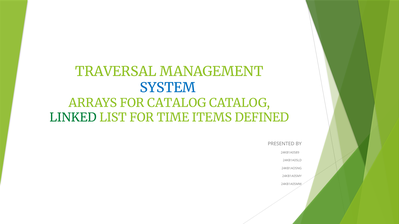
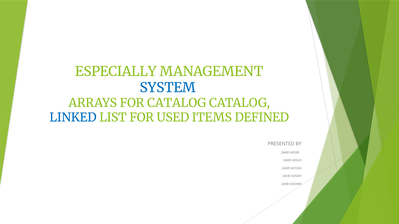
TRAVERSAL: TRAVERSAL -> ESPECIALLY
LINKED colour: green -> blue
TIME: TIME -> USED
